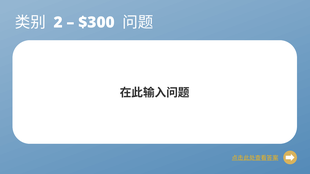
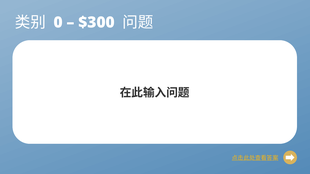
2: 2 -> 0
